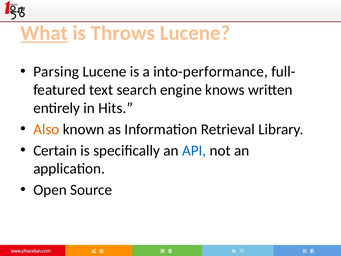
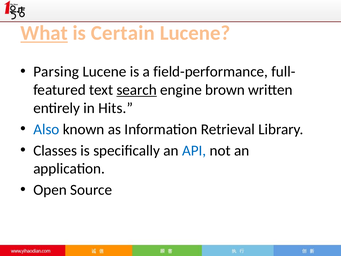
Throws: Throws -> Certain
into-performance: into-performance -> field-performance
search underline: none -> present
knows: knows -> brown
Also colour: orange -> blue
Certain: Certain -> Classes
